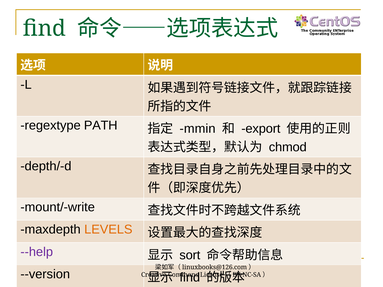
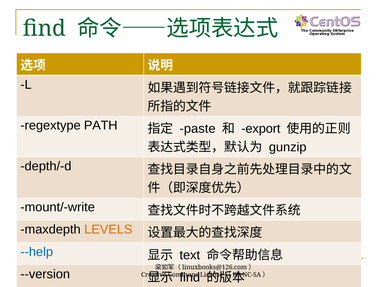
mmin: mmin -> paste
chmod: chmod -> gunzip
--help colour: purple -> blue
sort: sort -> text
